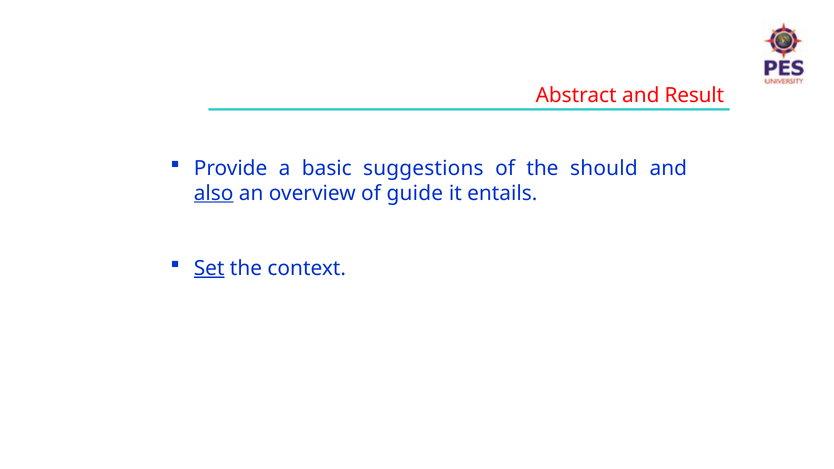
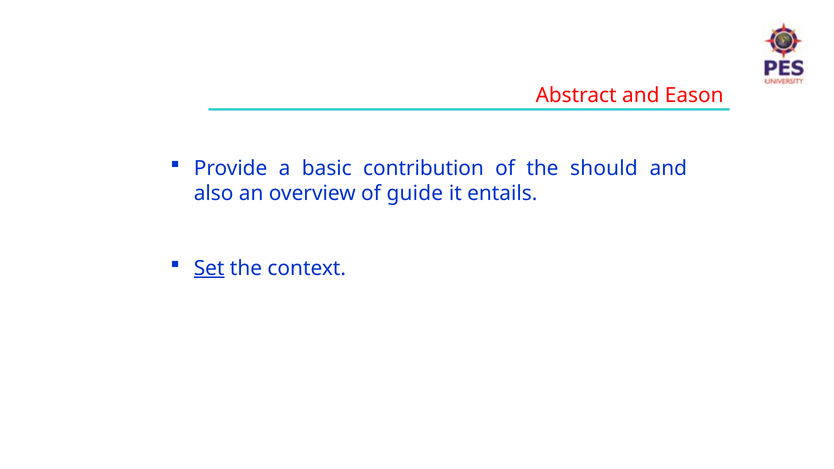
Result: Result -> Eason
suggestions: suggestions -> contribution
also underline: present -> none
